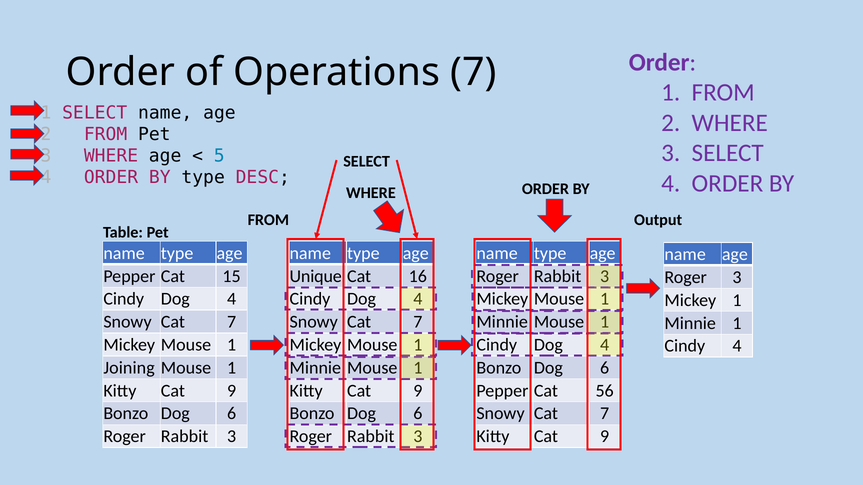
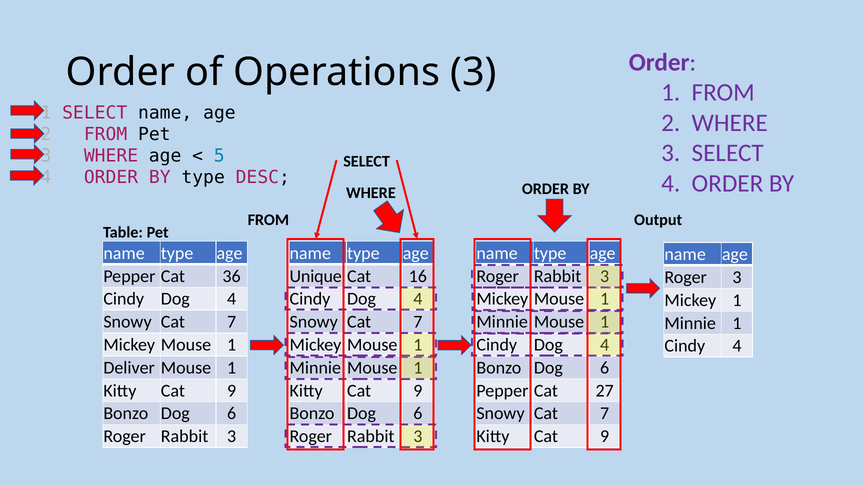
Operations 7: 7 -> 3
15: 15 -> 36
Joining: Joining -> Deliver
56: 56 -> 27
